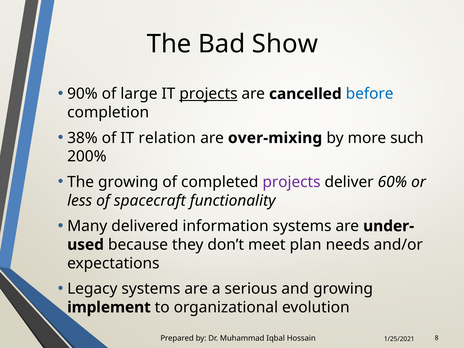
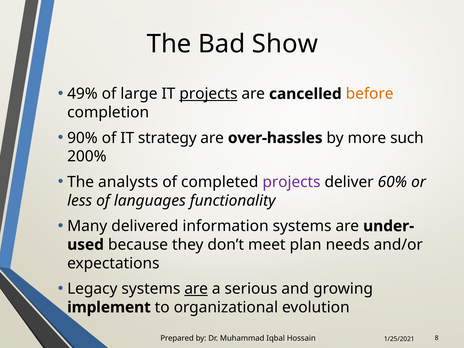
90%: 90% -> 49%
before colour: blue -> orange
38%: 38% -> 90%
relation: relation -> strategy
over-mixing: over-mixing -> over-hassles
The growing: growing -> analysts
spacecraft: spacecraft -> languages
are at (196, 289) underline: none -> present
